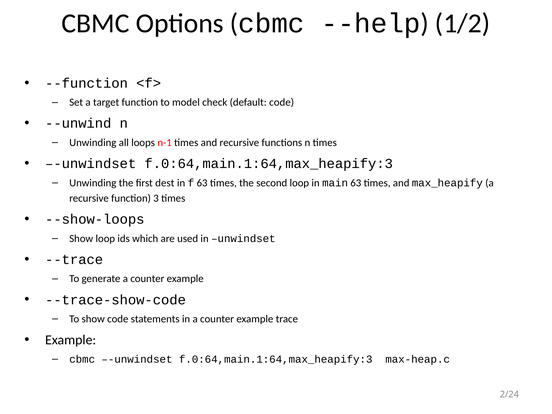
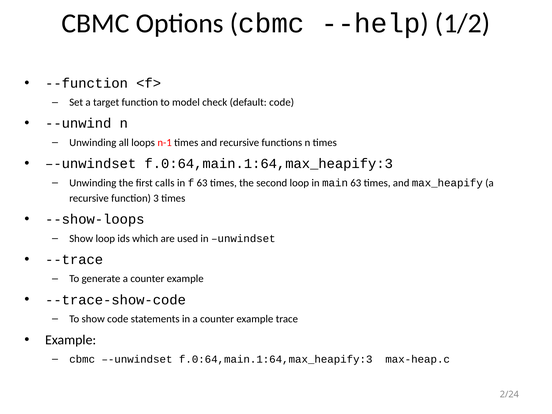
dest: dest -> calls
